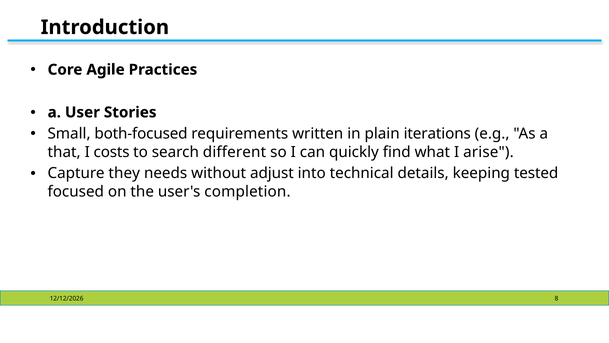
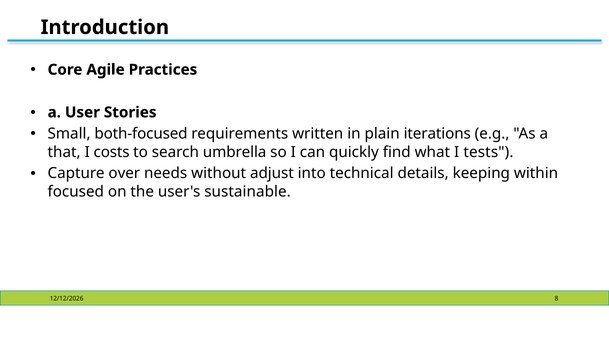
different: different -> umbrella
arise: arise -> tests
they: they -> over
tested: tested -> within
completion: completion -> sustainable
